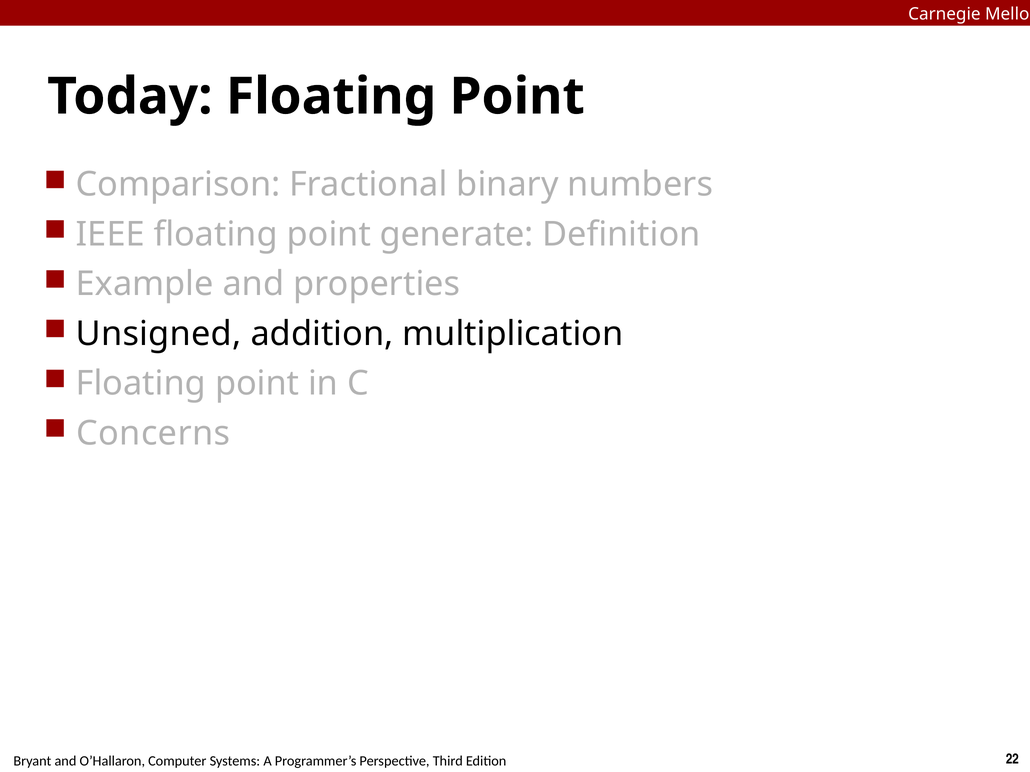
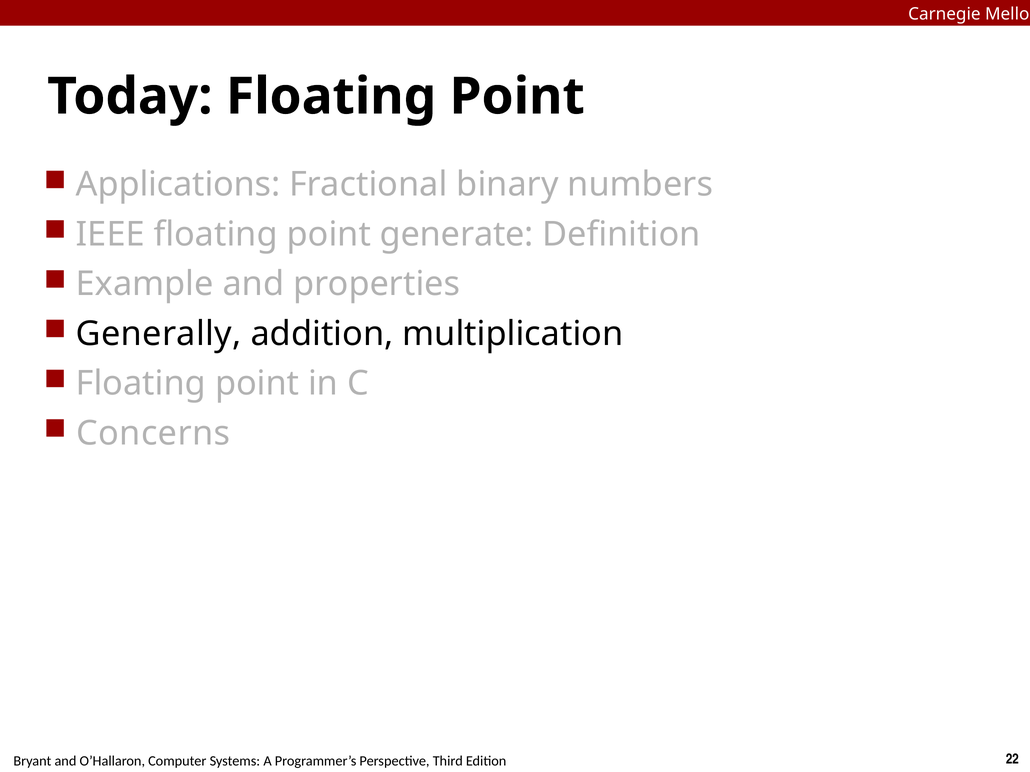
Comparison: Comparison -> Applications
Unsigned: Unsigned -> Generally
